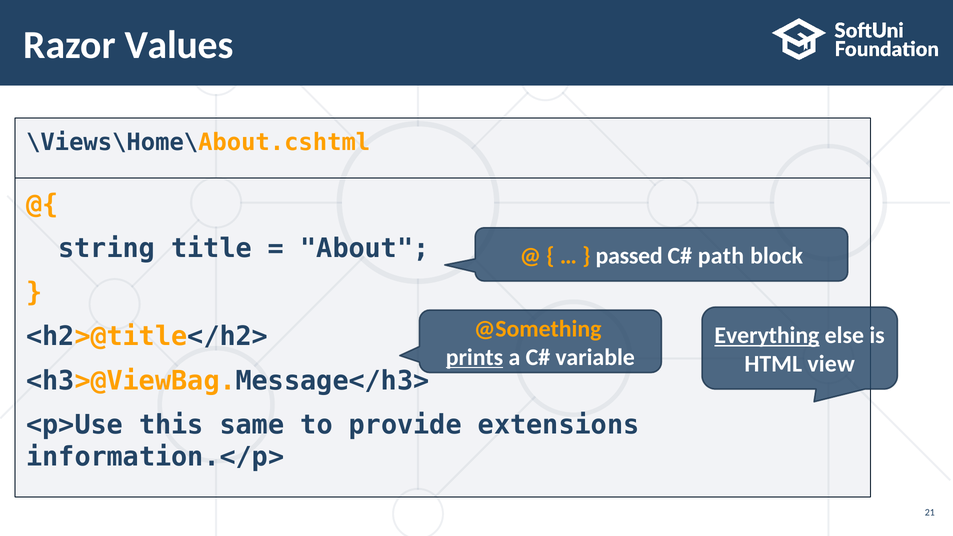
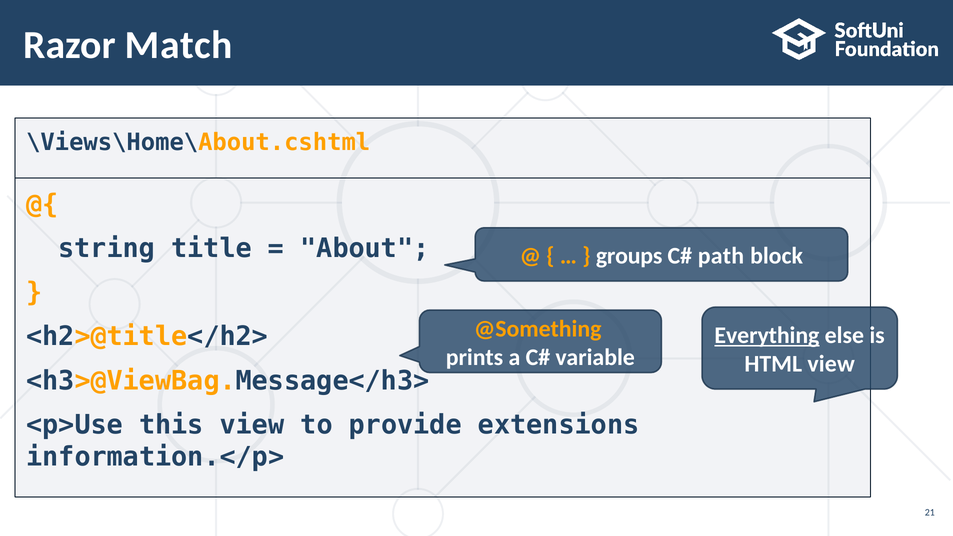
Values: Values -> Match
passed: passed -> groups
prints underline: present -> none
this same: same -> view
